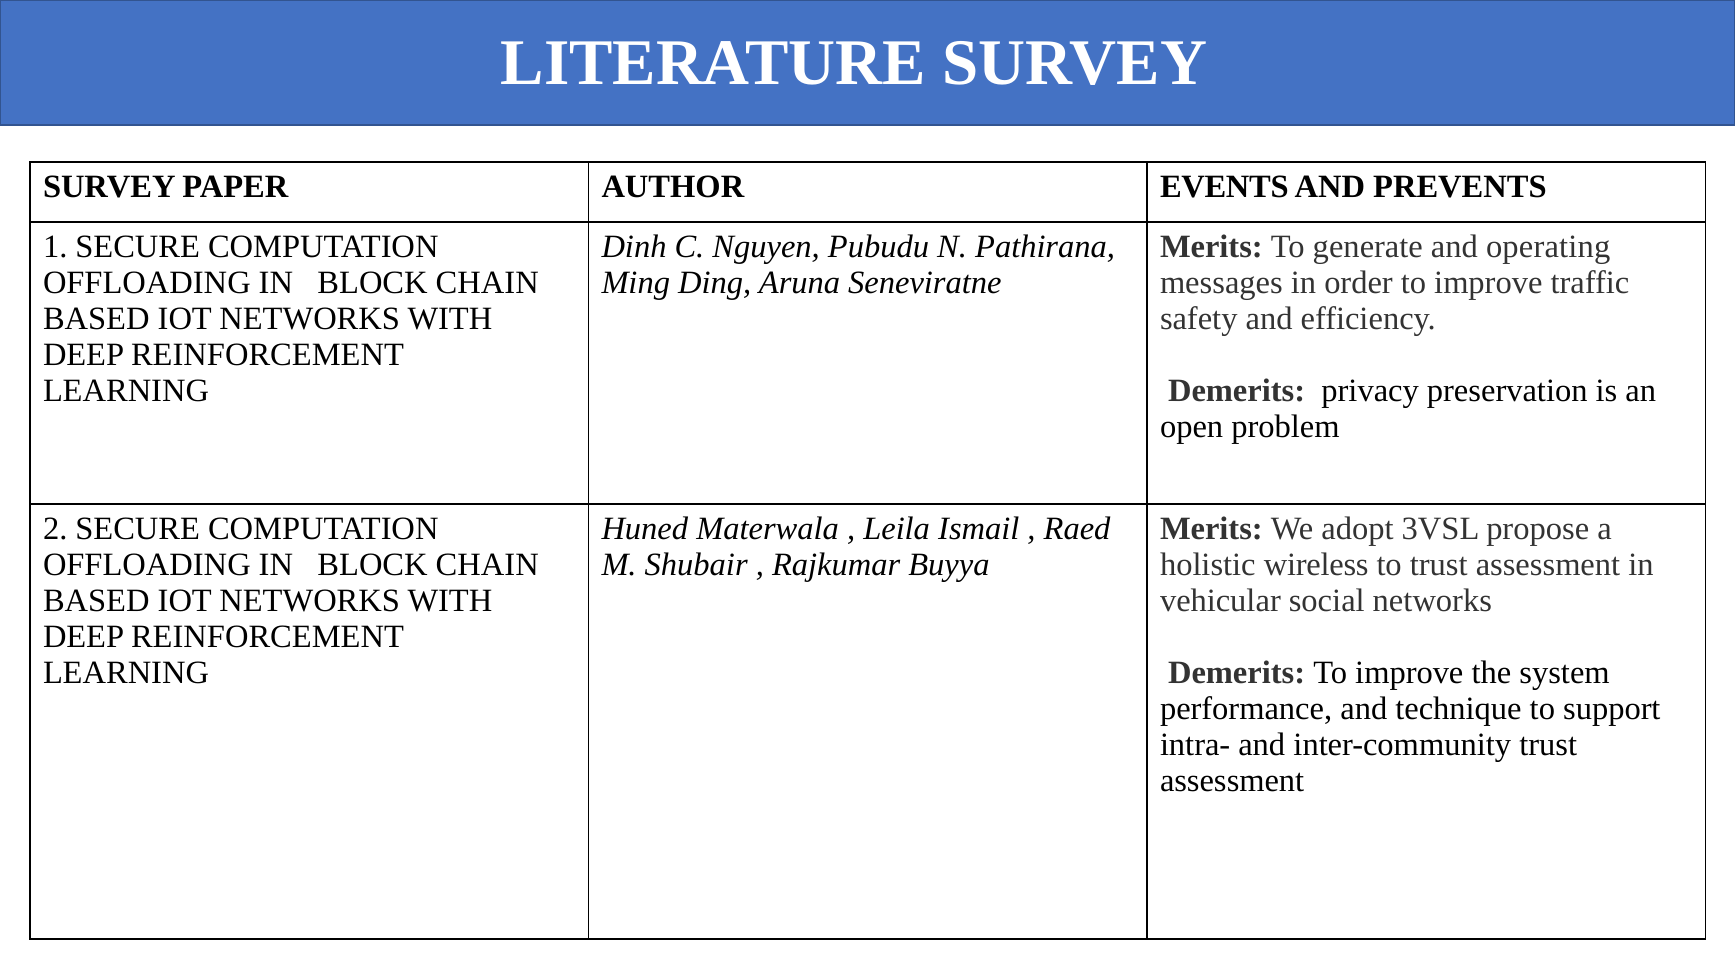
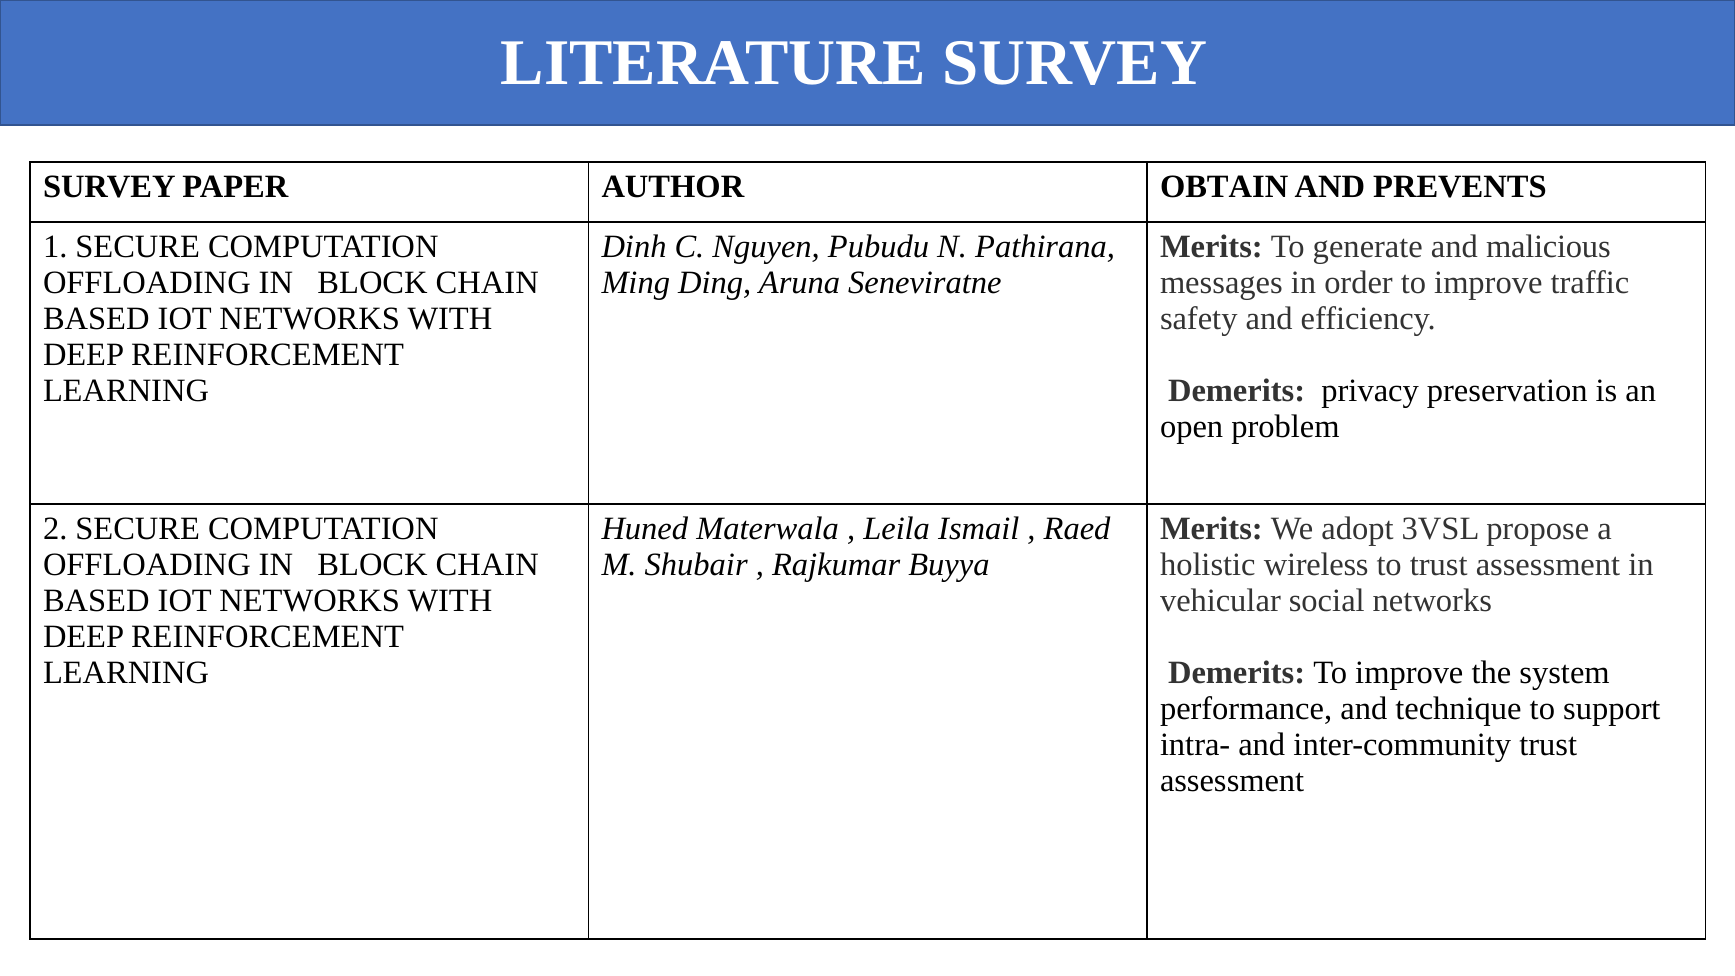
EVENTS: EVENTS -> OBTAIN
operating: operating -> malicious
